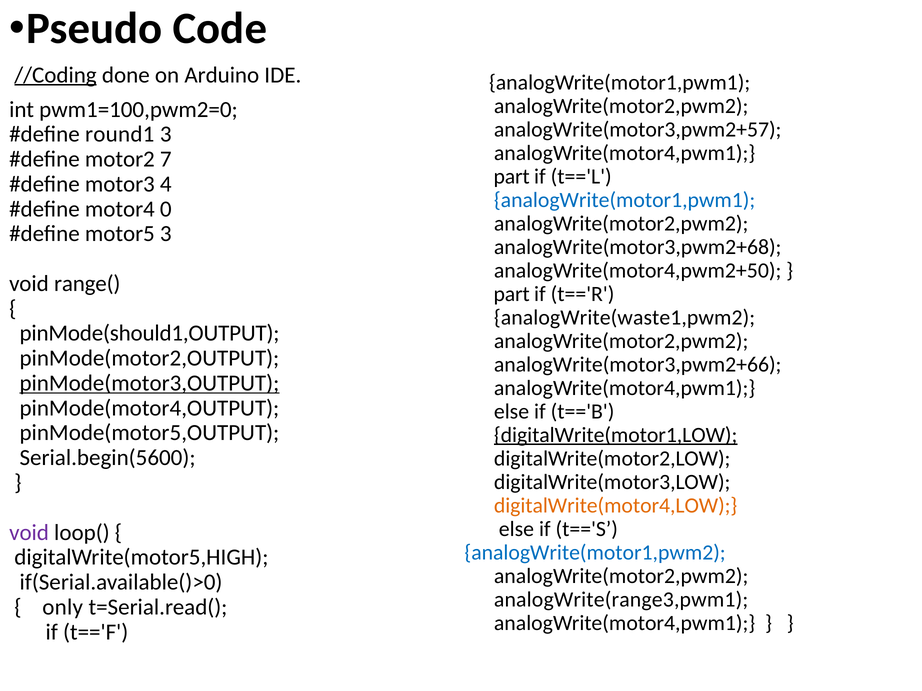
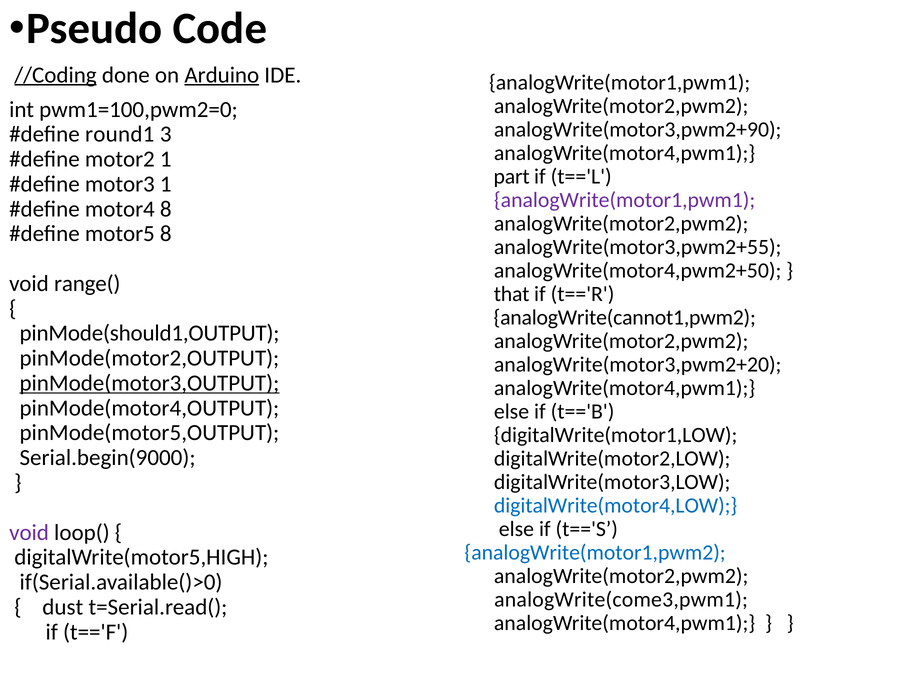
Arduino underline: none -> present
analogWrite(motor3,pwm2+57: analogWrite(motor3,pwm2+57 -> analogWrite(motor3,pwm2+90
motor2 7: 7 -> 1
motor3 4: 4 -> 1
analogWrite(motor1,pwm1 at (625, 200) colour: blue -> purple
motor4 0: 0 -> 8
motor5 3: 3 -> 8
analogWrite(motor3,pwm2+68: analogWrite(motor3,pwm2+68 -> analogWrite(motor3,pwm2+55
part at (512, 294): part -> that
analogWrite(waste1,pwm2: analogWrite(waste1,pwm2 -> analogWrite(cannot1,pwm2
analogWrite(motor3,pwm2+66: analogWrite(motor3,pwm2+66 -> analogWrite(motor3,pwm2+20
digitalWrite(motor1,LOW underline: present -> none
Serial.begin(5600: Serial.begin(5600 -> Serial.begin(9000
digitalWrite(motor4,LOW colour: orange -> blue
analogWrite(range3,pwm1: analogWrite(range3,pwm1 -> analogWrite(come3,pwm1
only: only -> dust
